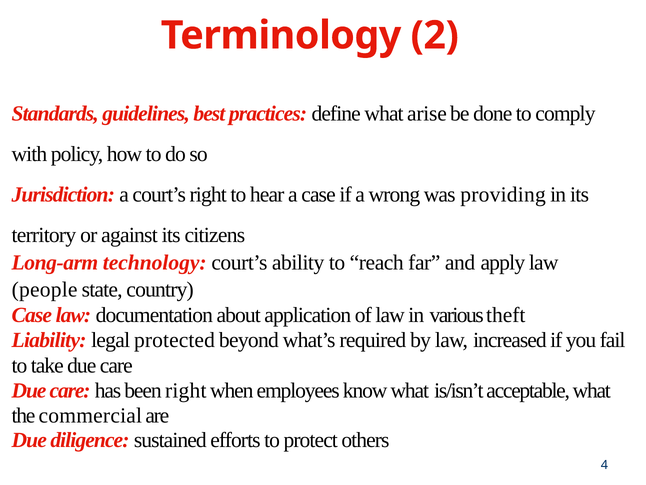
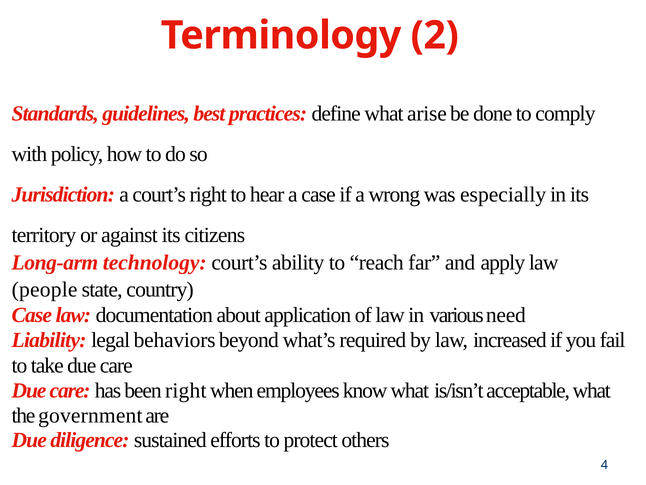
providing: providing -> especially
theft: theft -> need
protected: protected -> behaviors
commercial: commercial -> government
